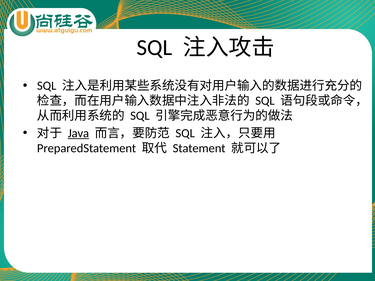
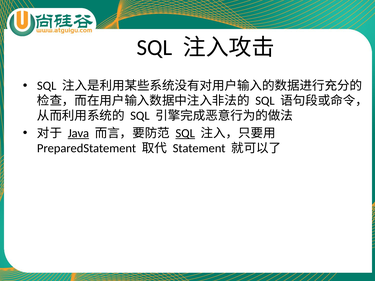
SQL at (185, 133) underline: none -> present
